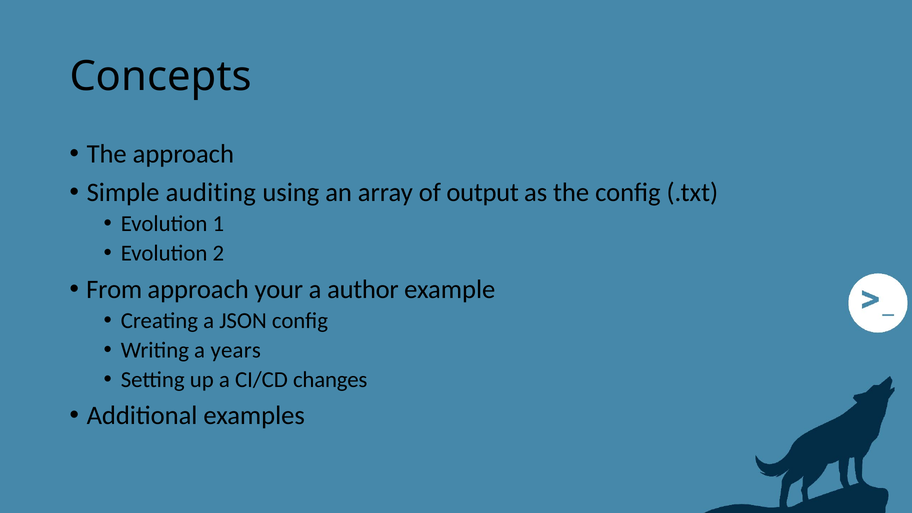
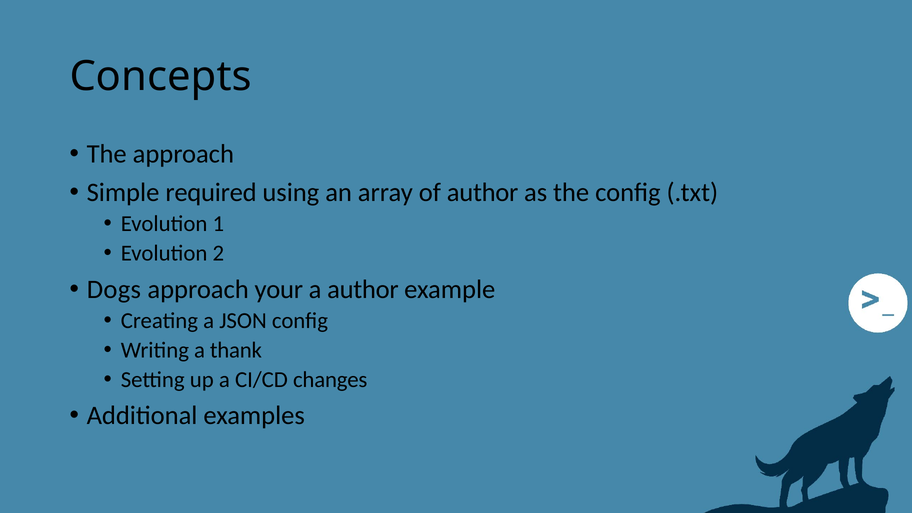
auditing: auditing -> required
of output: output -> author
From: From -> Dogs
years: years -> thank
